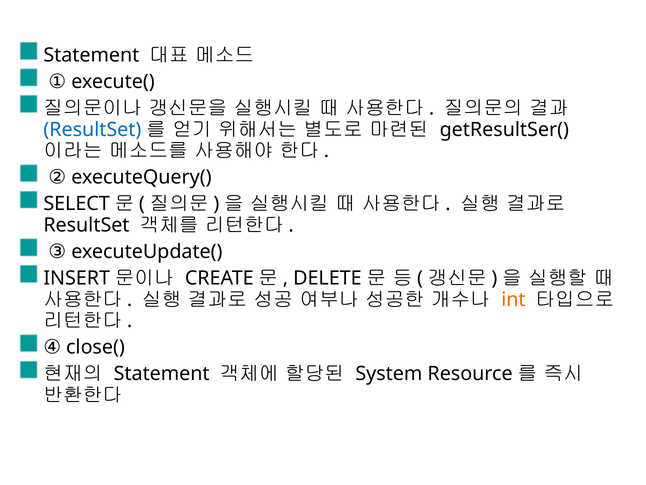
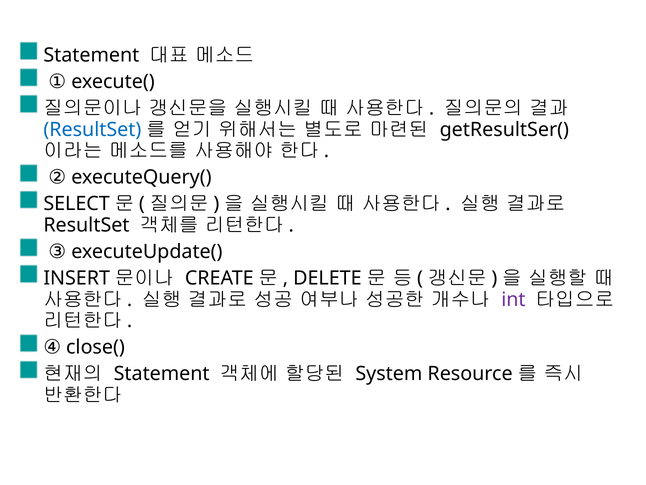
int colour: orange -> purple
